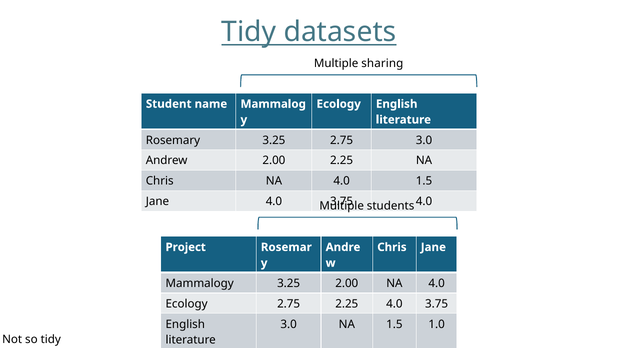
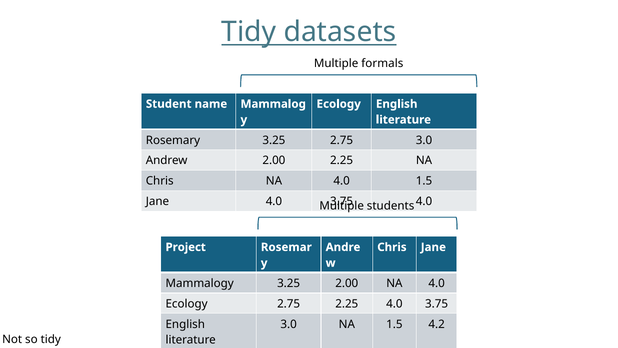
sharing: sharing -> formals
1.0: 1.0 -> 4.2
